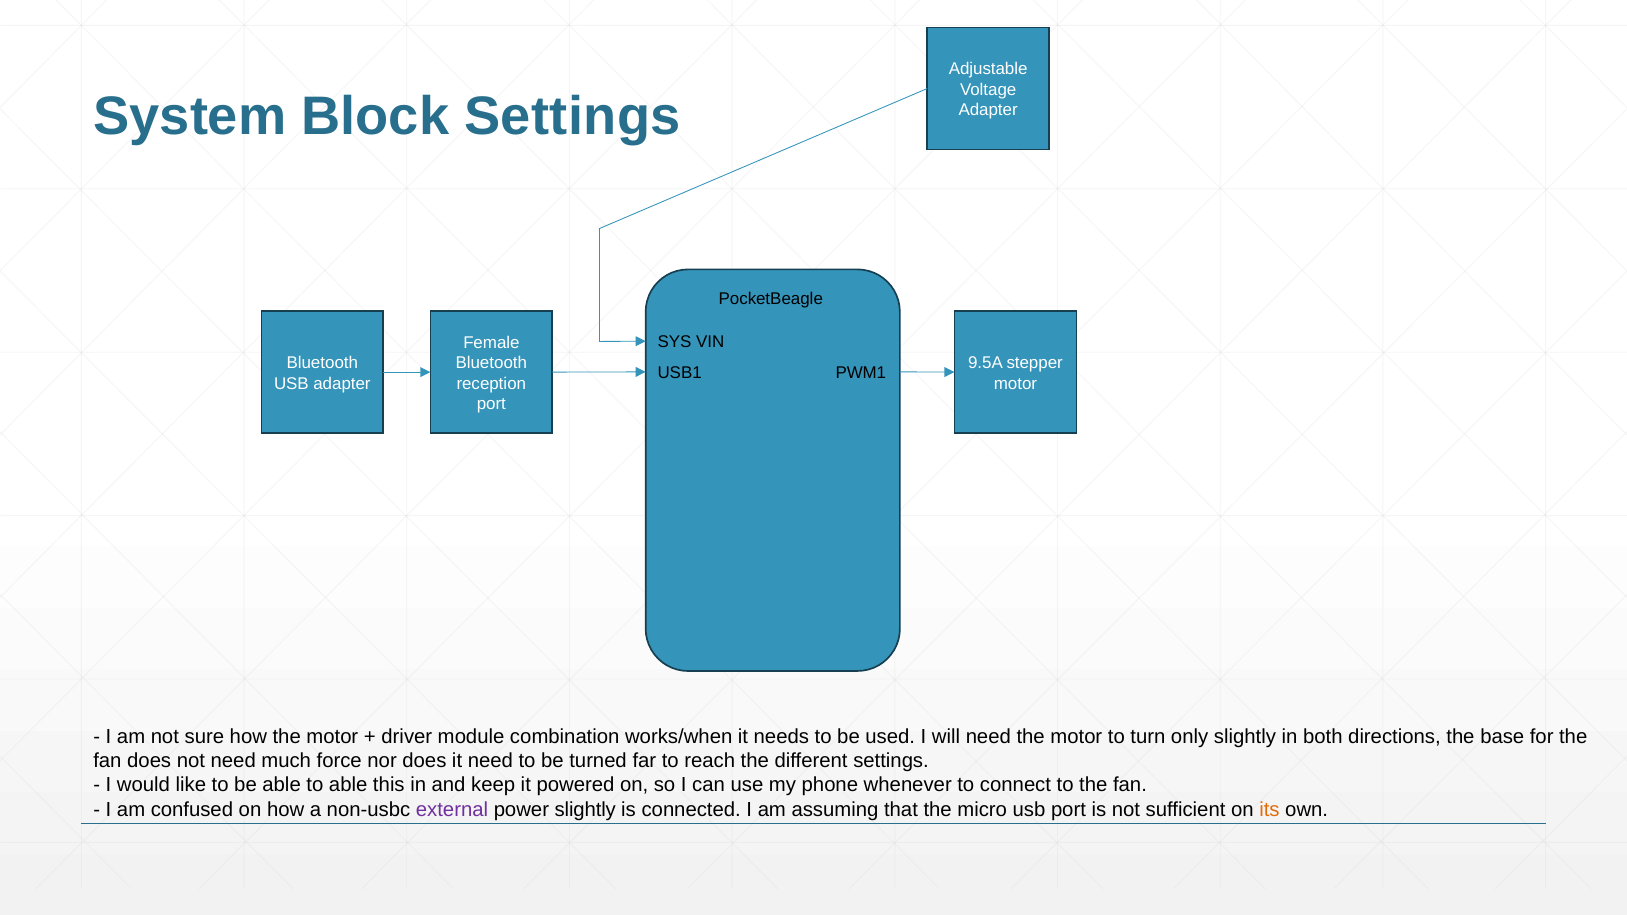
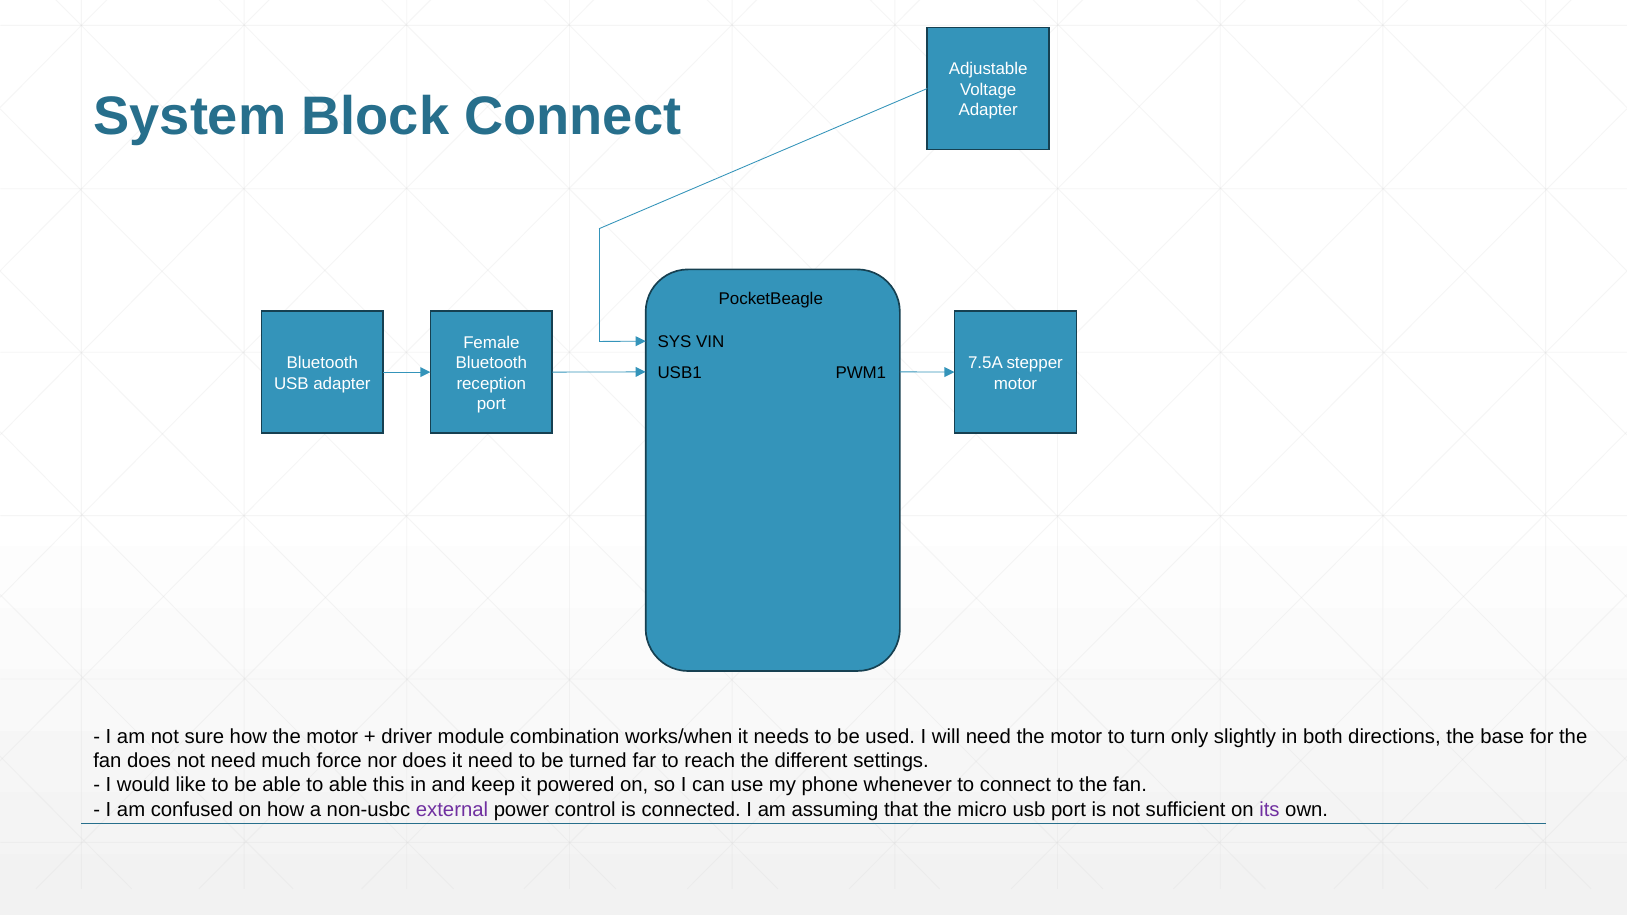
Block Settings: Settings -> Connect
9.5A: 9.5A -> 7.5A
power slightly: slightly -> control
its colour: orange -> purple
